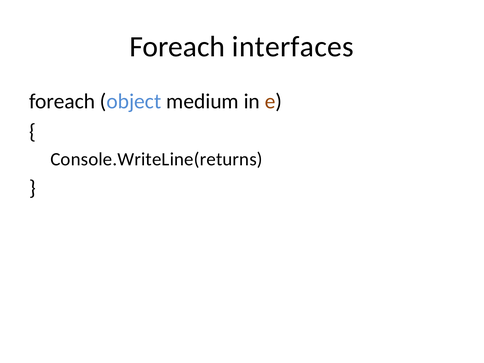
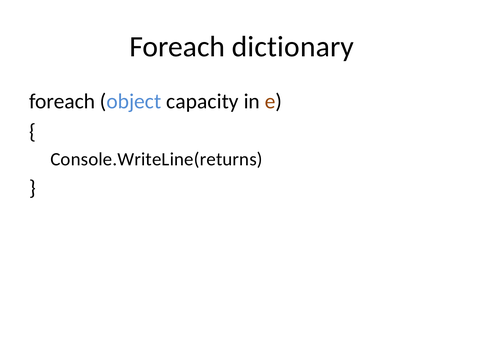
interfaces: interfaces -> dictionary
medium: medium -> capacity
